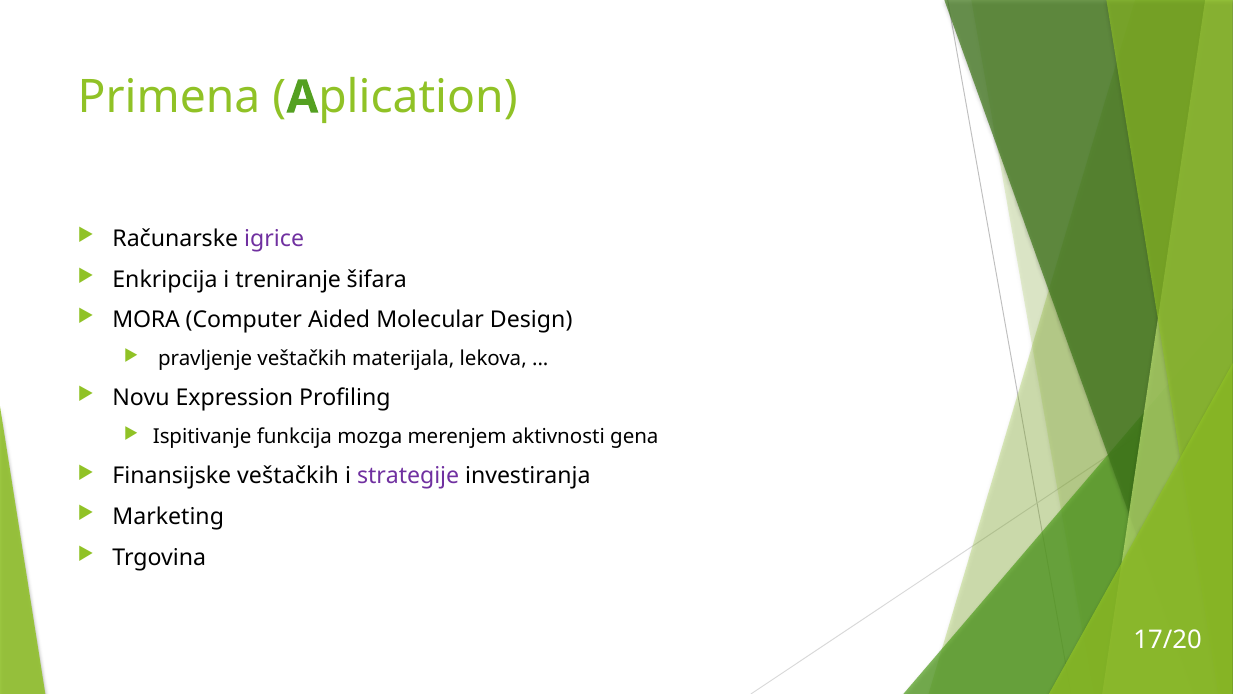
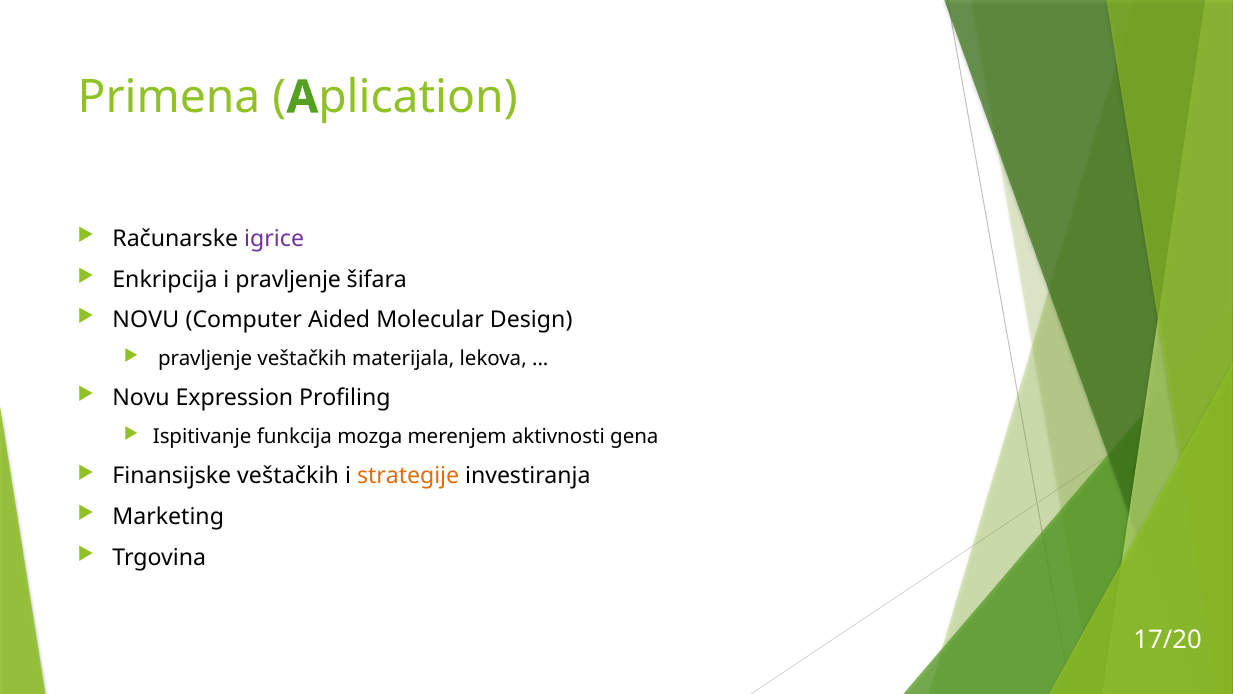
i treniranje: treniranje -> pravljenje
MORA at (146, 320): MORA -> NOVU
strategije colour: purple -> orange
